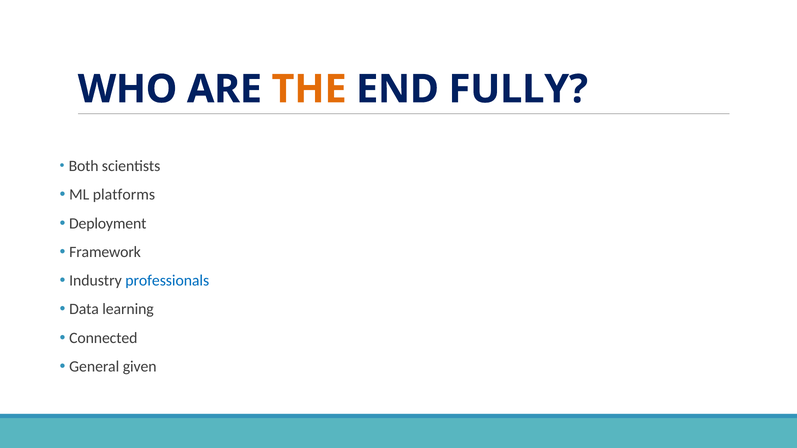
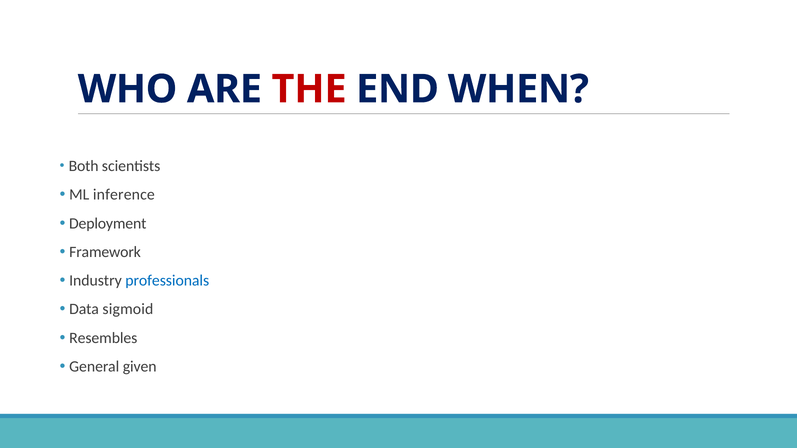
THE colour: orange -> red
FULLY: FULLY -> WHEN
platforms: platforms -> inference
learning: learning -> sigmoid
Connected: Connected -> Resembles
